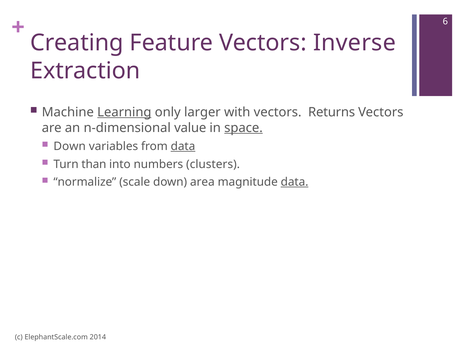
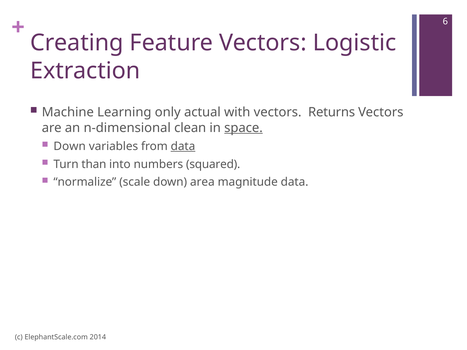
Inverse: Inverse -> Logistic
Learning underline: present -> none
larger: larger -> actual
value: value -> clean
clusters: clusters -> squared
data at (295, 182) underline: present -> none
